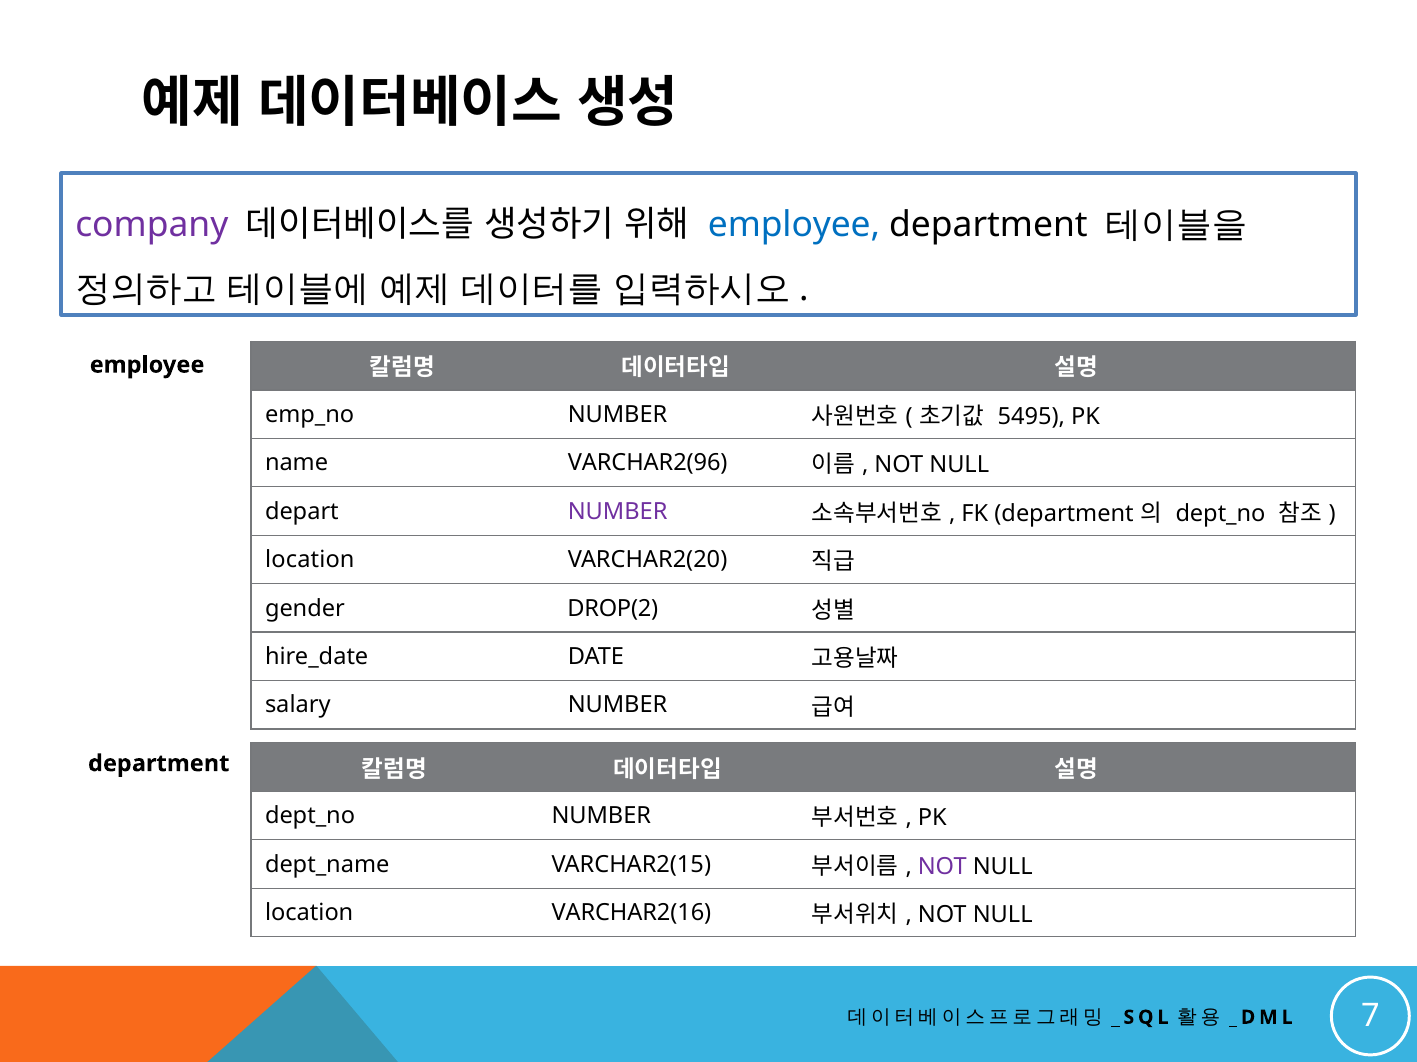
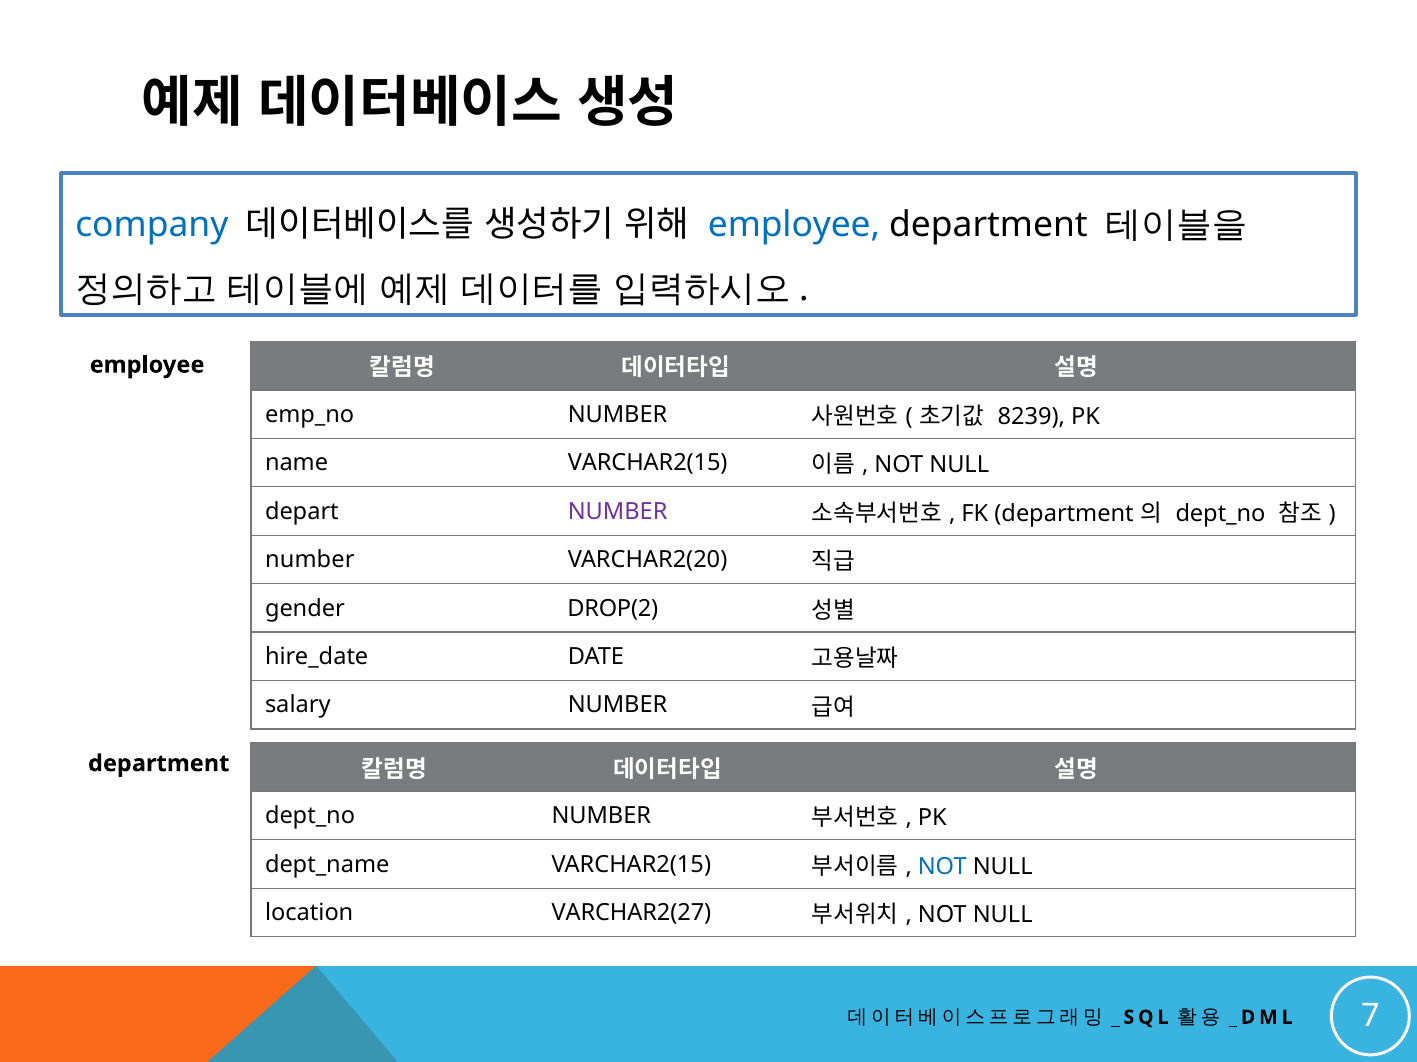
company colour: purple -> blue
5495: 5495 -> 8239
name VARCHAR2(96: VARCHAR2(96 -> VARCHAR2(15
location at (310, 560): location -> number
NOT at (942, 867) colour: purple -> blue
VARCHAR2(16: VARCHAR2(16 -> VARCHAR2(27
